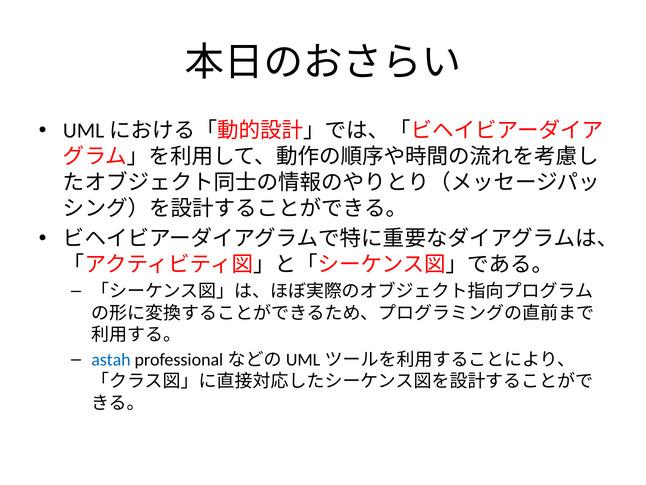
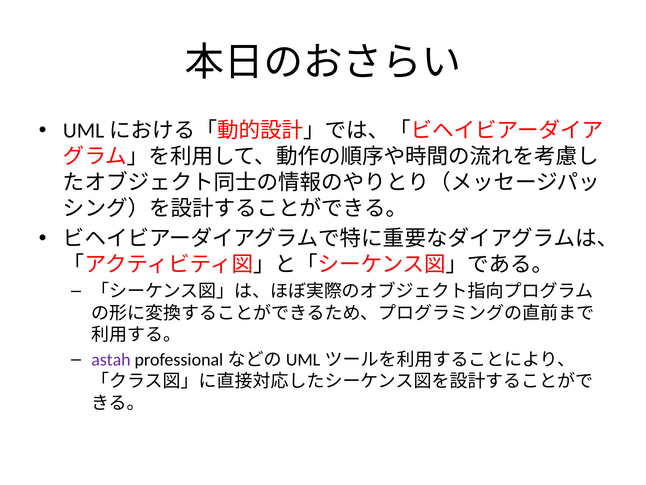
astah colour: blue -> purple
